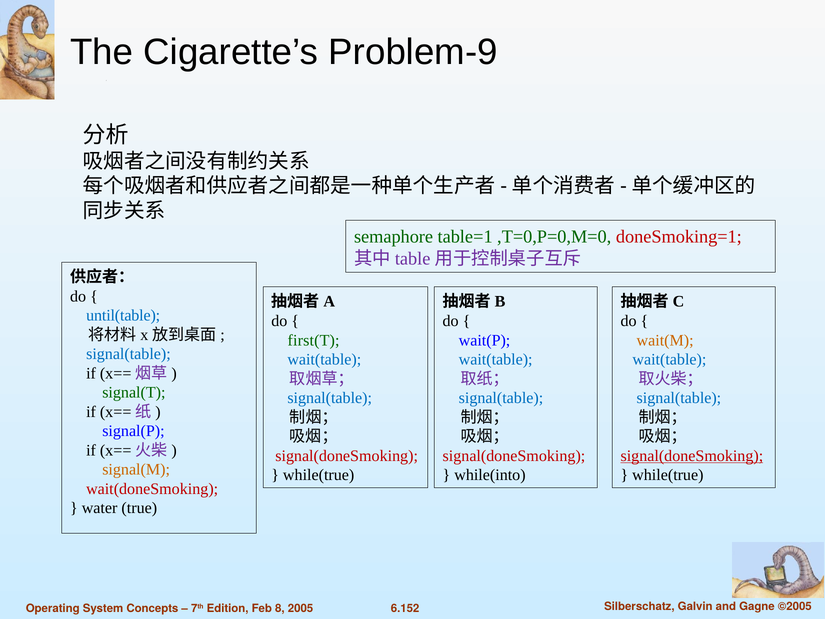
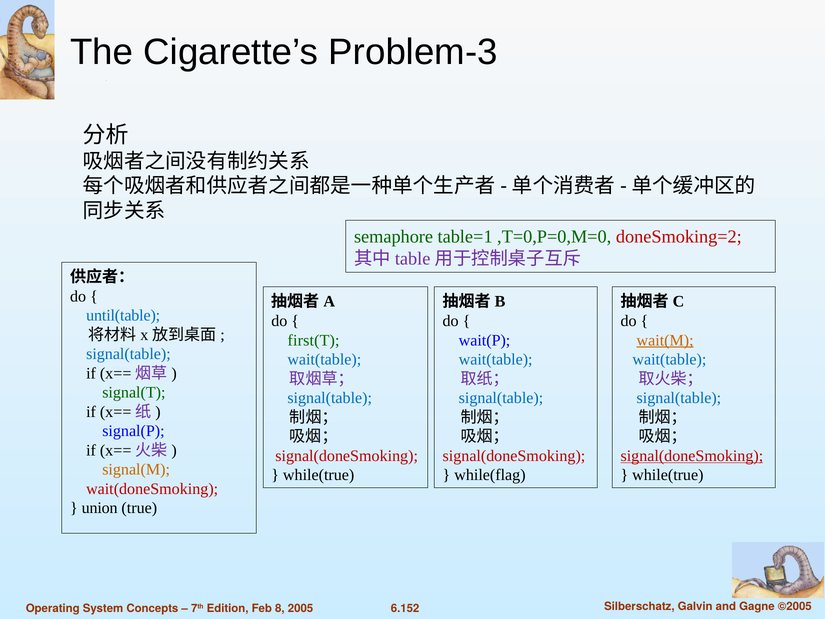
Problem-9: Problem-9 -> Problem-3
doneSmoking=1: doneSmoking=1 -> doneSmoking=2
wait(M underline: none -> present
while(into: while(into -> while(flag
water: water -> union
